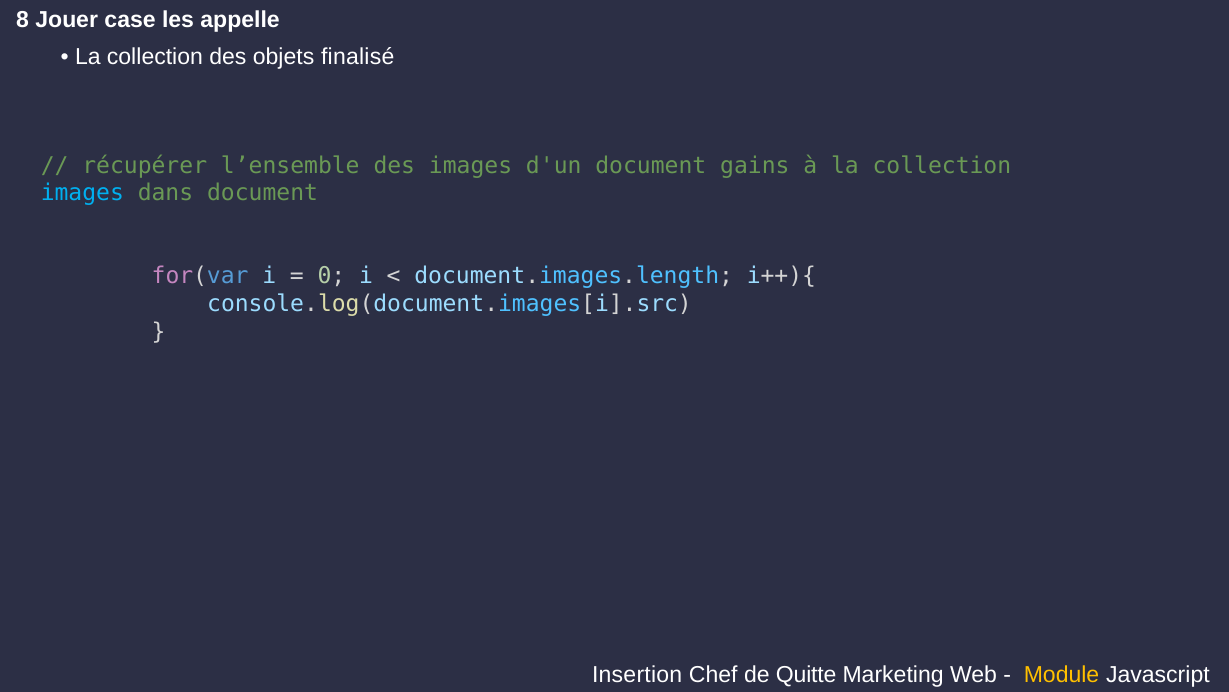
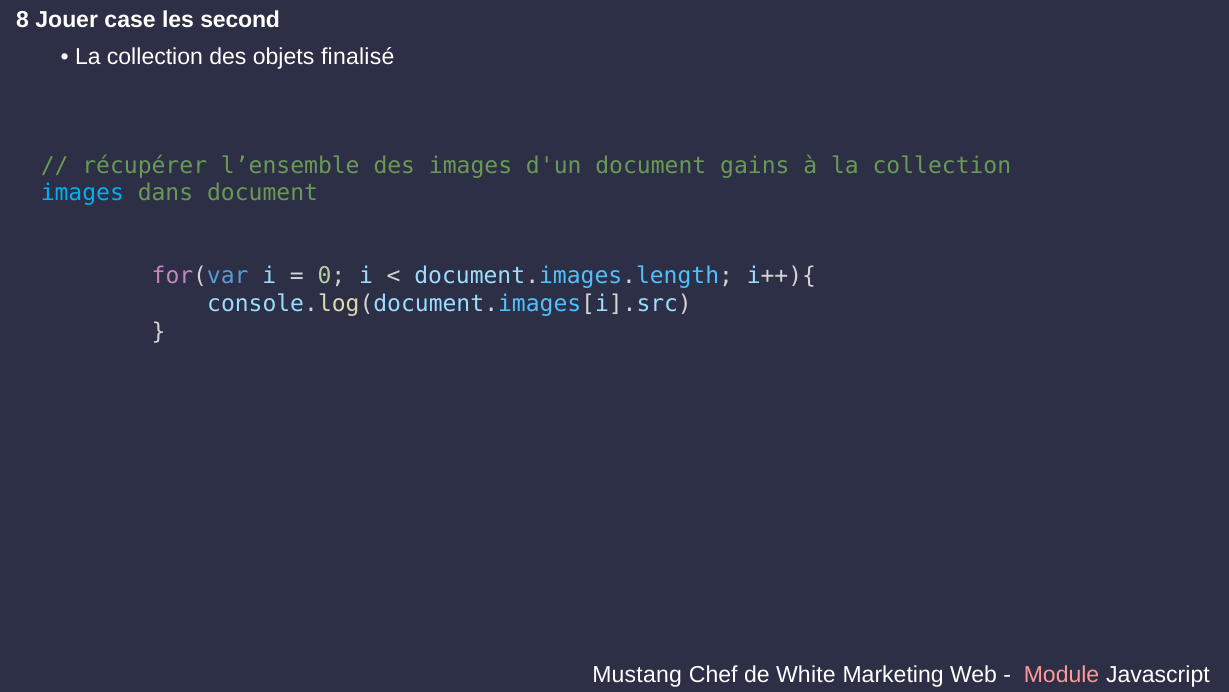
appelle: appelle -> second
Insertion: Insertion -> Mustang
Quitte: Quitte -> White
Module colour: yellow -> pink
